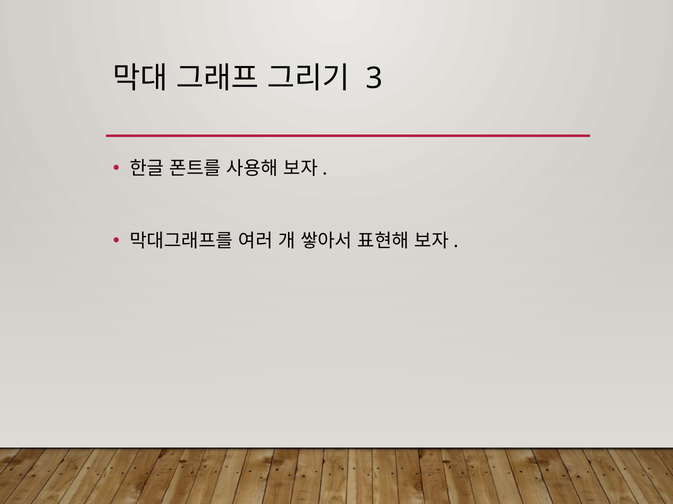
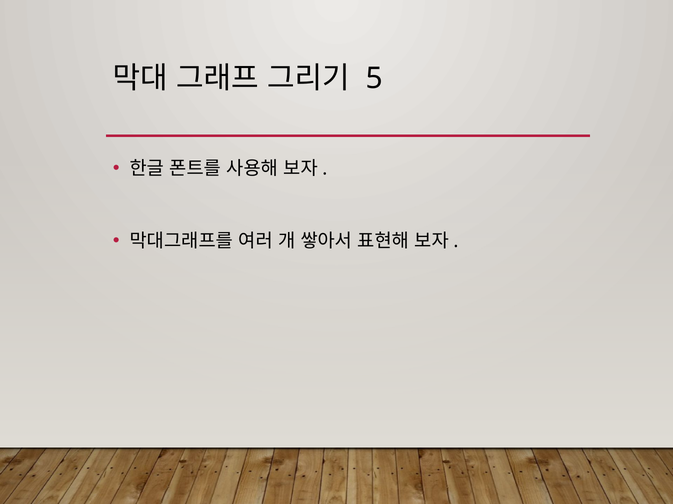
3: 3 -> 5
